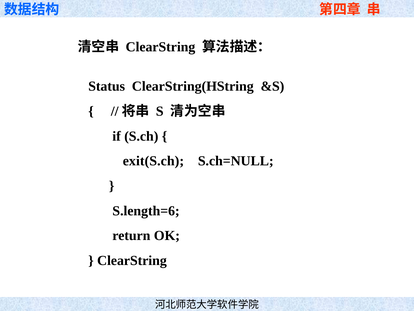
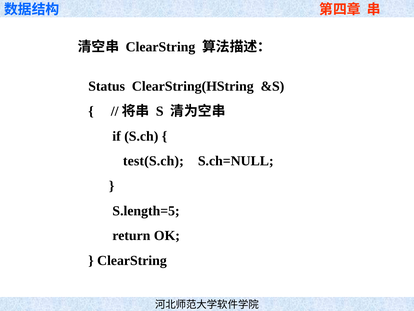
exit(S.ch: exit(S.ch -> test(S.ch
S.length=6: S.length=6 -> S.length=5
